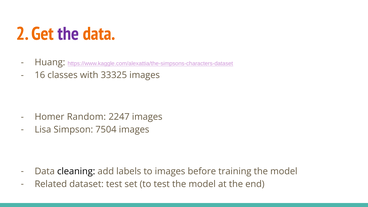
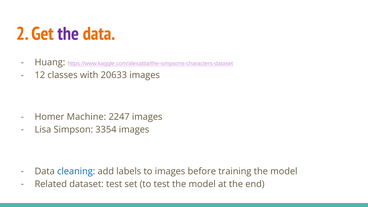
16: 16 -> 12
33325: 33325 -> 20633
Random: Random -> Machine
7504: 7504 -> 3354
cleaning colour: black -> blue
